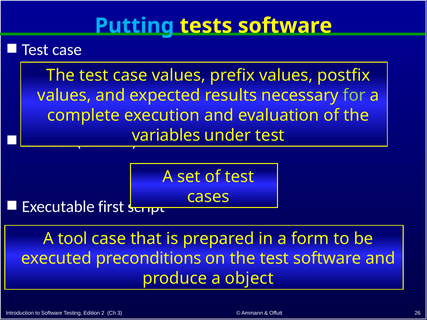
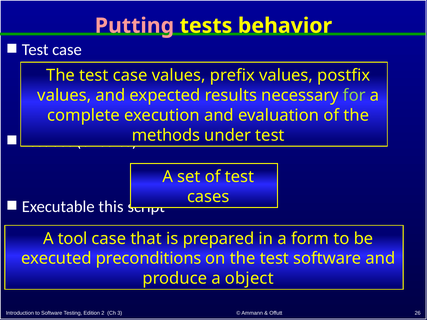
Putting colour: light blue -> pink
tests software: software -> behavior
variables: variables -> methods
first: first -> this
